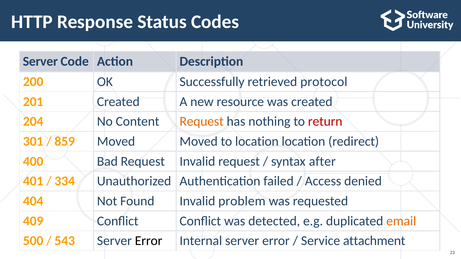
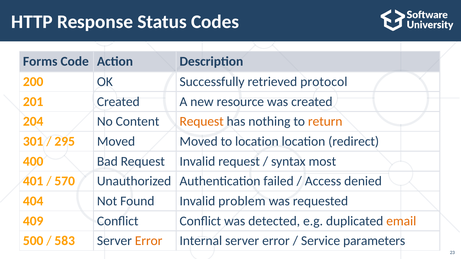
Server at (40, 61): Server -> Forms
return colour: red -> orange
859: 859 -> 295
after: after -> most
334: 334 -> 570
543: 543 -> 583
Error at (149, 241) colour: black -> orange
attachment: attachment -> parameters
